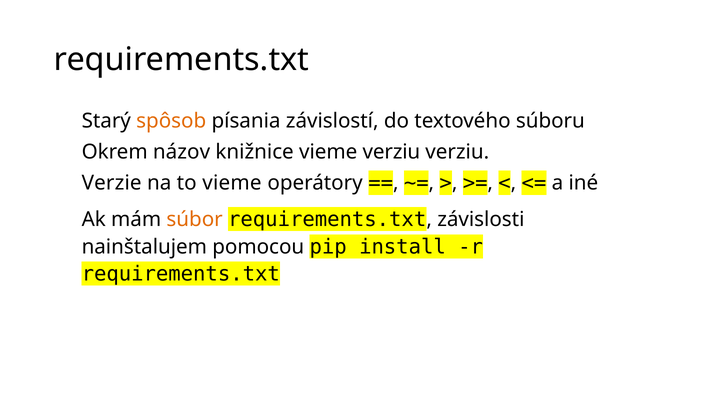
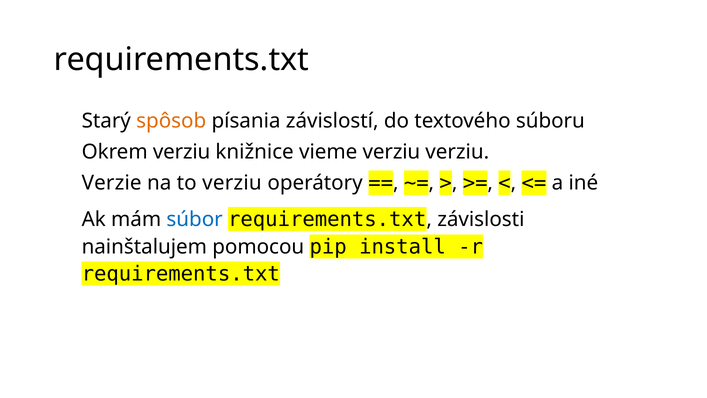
Okrem názov: názov -> verziu
to vieme: vieme -> verziu
súbor colour: orange -> blue
